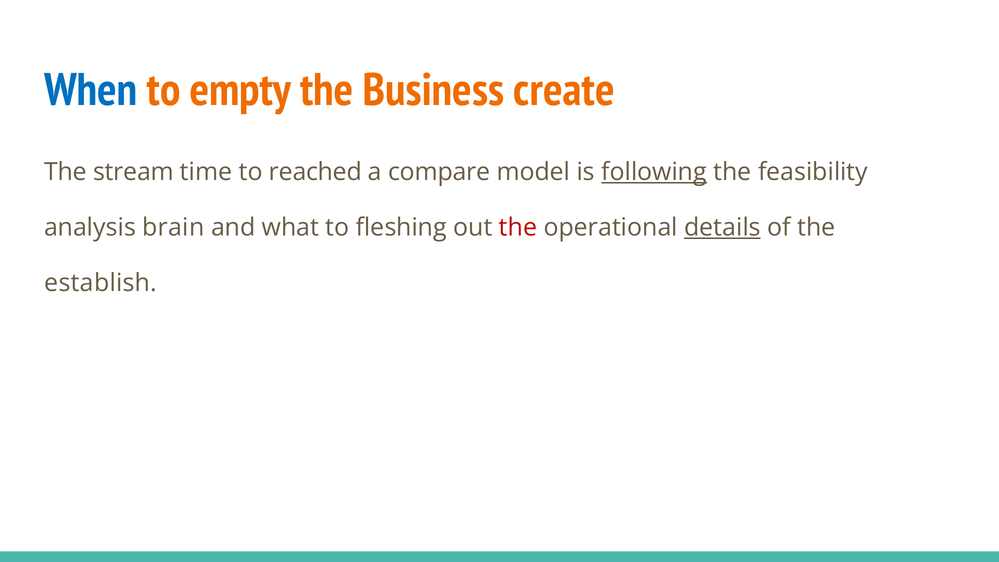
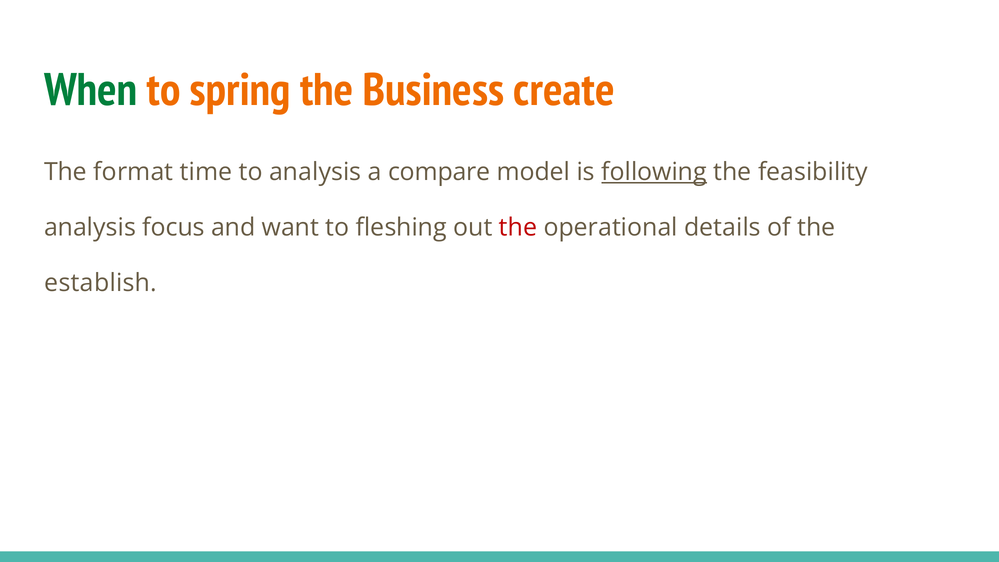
When colour: blue -> green
empty: empty -> spring
stream: stream -> format
to reached: reached -> analysis
brain: brain -> focus
what: what -> want
details underline: present -> none
